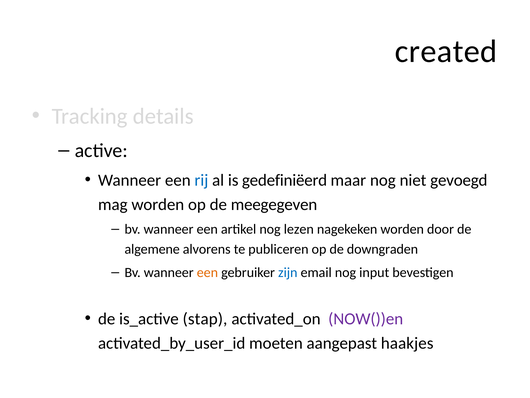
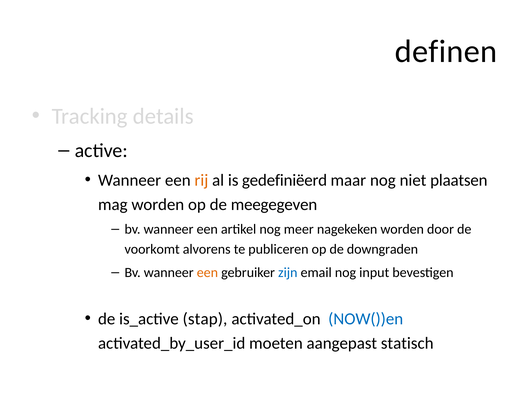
created: created -> definen
rij colour: blue -> orange
gevoegd: gevoegd -> plaatsen
lezen: lezen -> meer
algemene: algemene -> voorkomt
NOW())en colour: purple -> blue
haakjes: haakjes -> statisch
